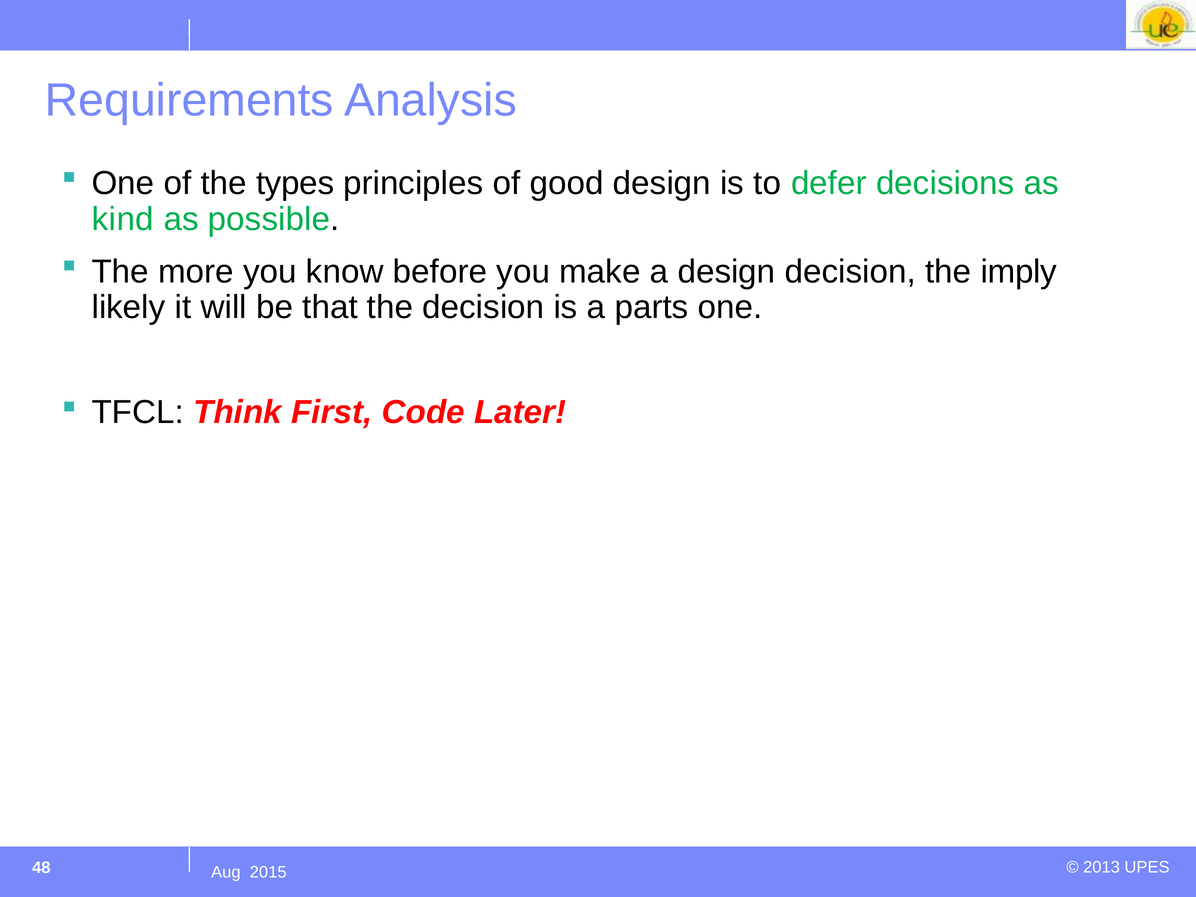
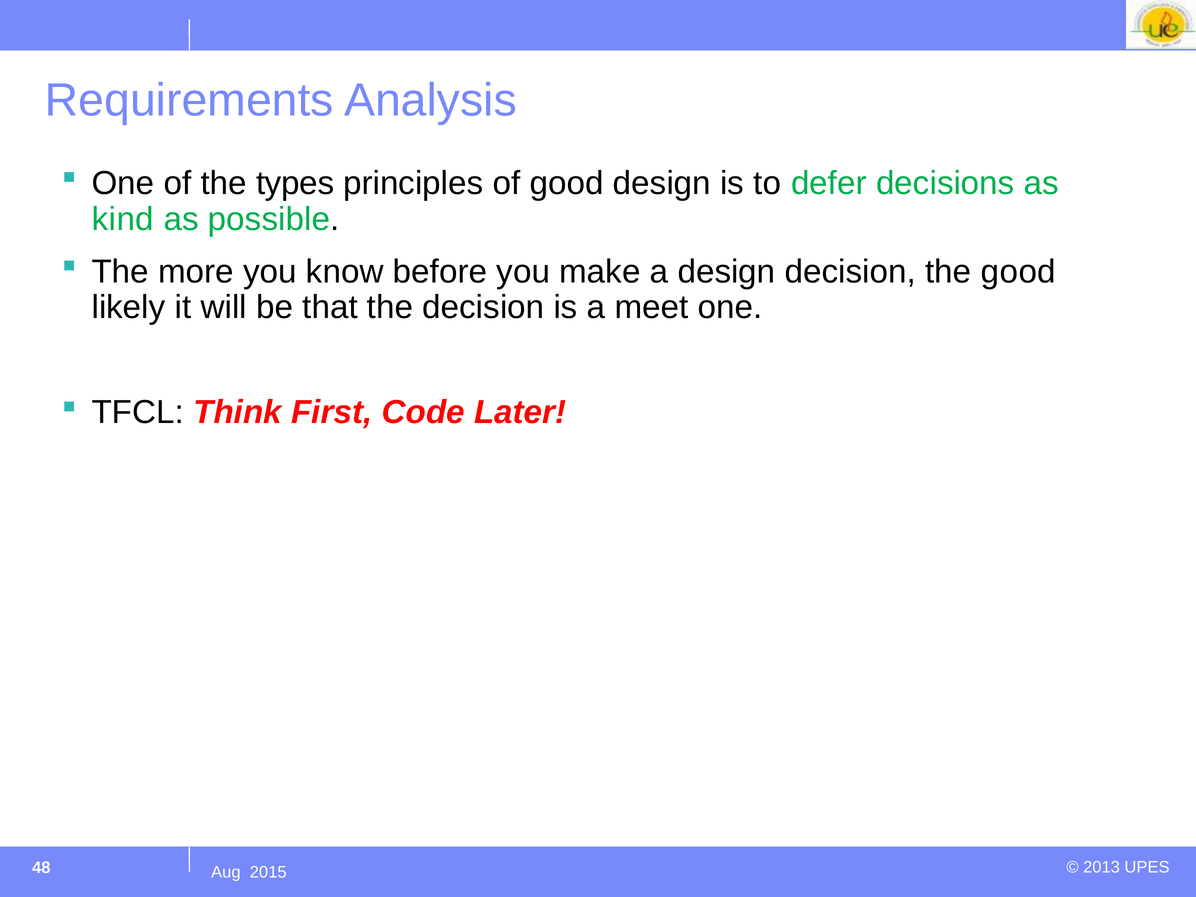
the imply: imply -> good
parts: parts -> meet
